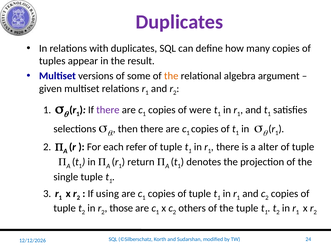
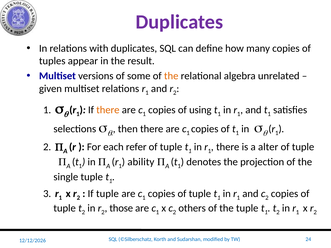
argument: argument -> unrelated
there at (108, 110) colour: purple -> orange
were: were -> using
return: return -> ability
If using: using -> tuple
